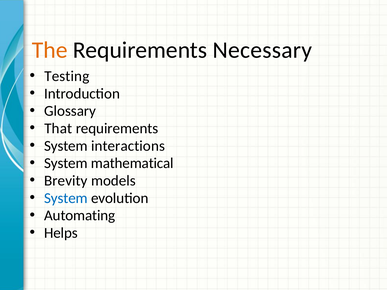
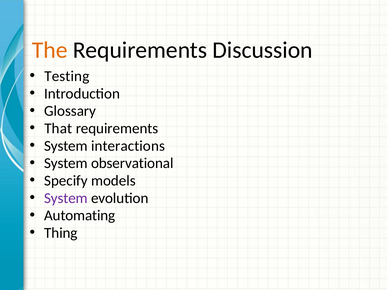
Necessary: Necessary -> Discussion
mathematical: mathematical -> observational
Brevity: Brevity -> Specify
System at (66, 198) colour: blue -> purple
Helps: Helps -> Thing
